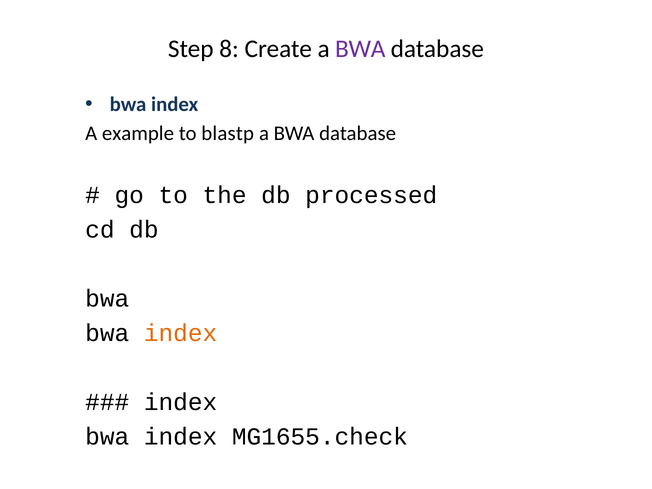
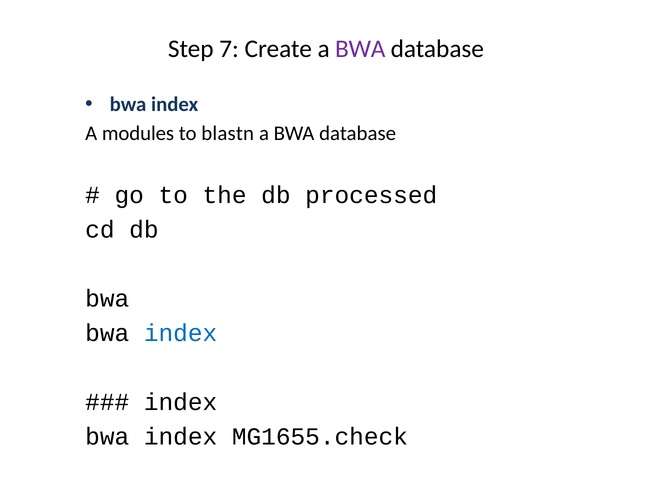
8: 8 -> 7
example: example -> modules
blastp: blastp -> blastn
index at (181, 333) colour: orange -> blue
